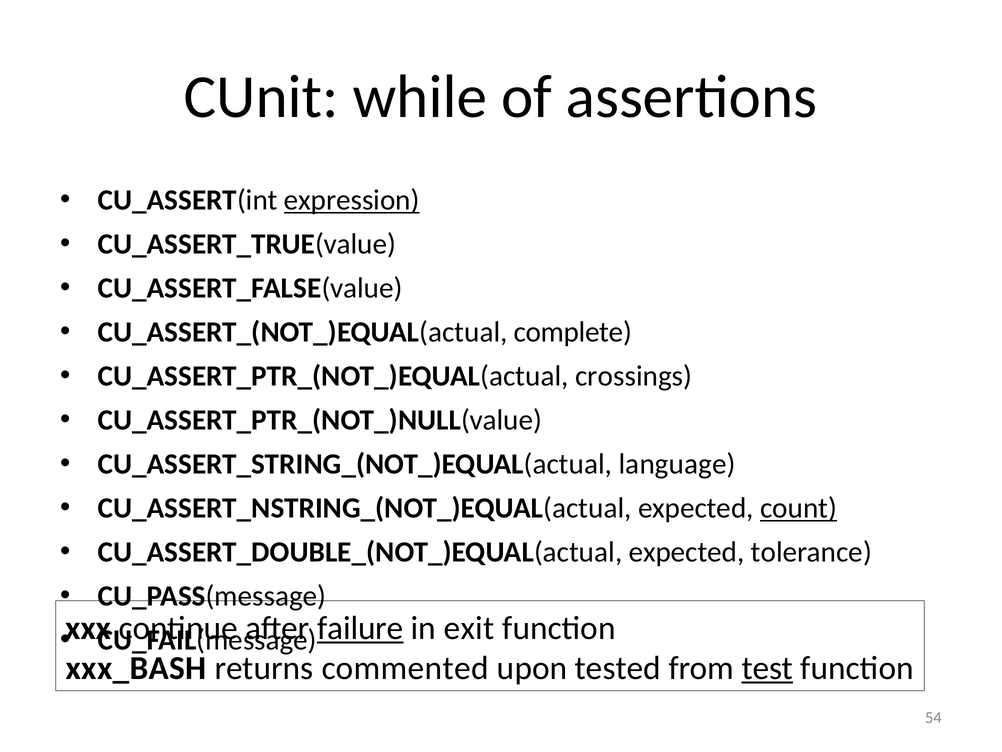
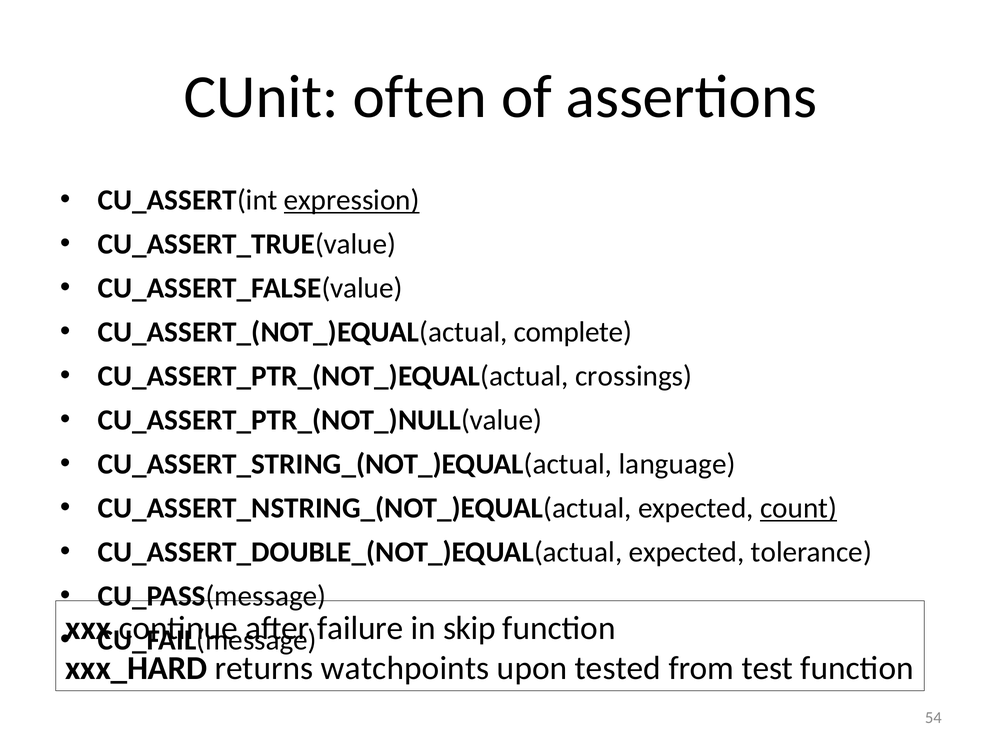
while: while -> often
failure underline: present -> none
exit: exit -> skip
xxx_BASH: xxx_BASH -> xxx_HARD
commented: commented -> watchpoints
test underline: present -> none
